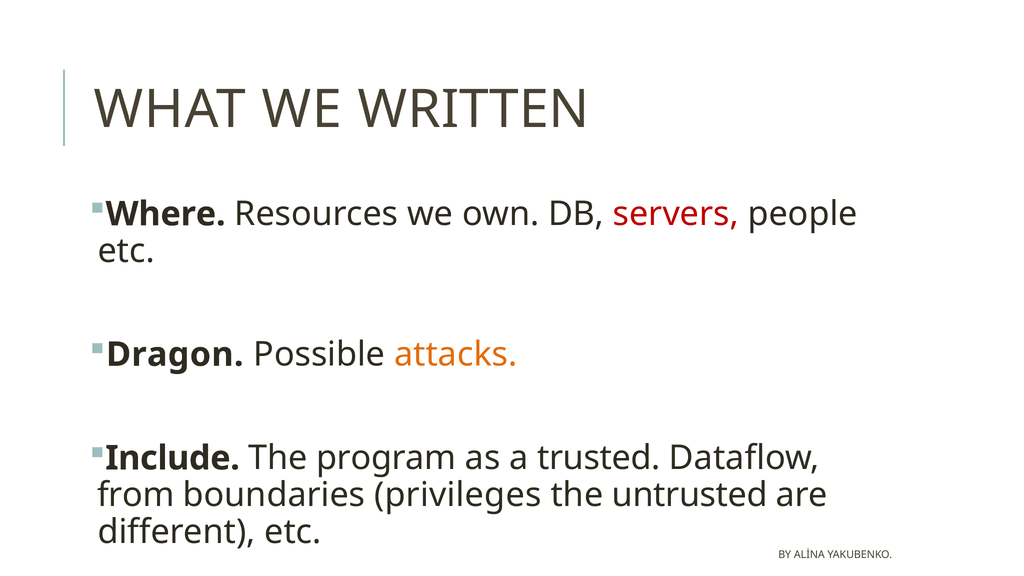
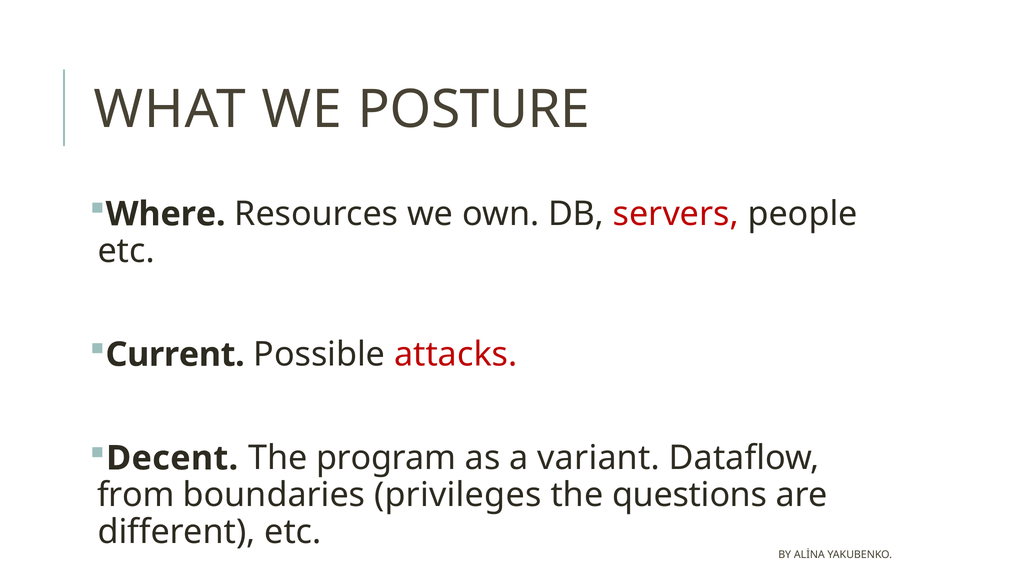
WRITTEN: WRITTEN -> POSTURE
Dragon: Dragon -> Current
attacks colour: orange -> red
Include: Include -> Decent
trusted: trusted -> variant
untrusted: untrusted -> questions
